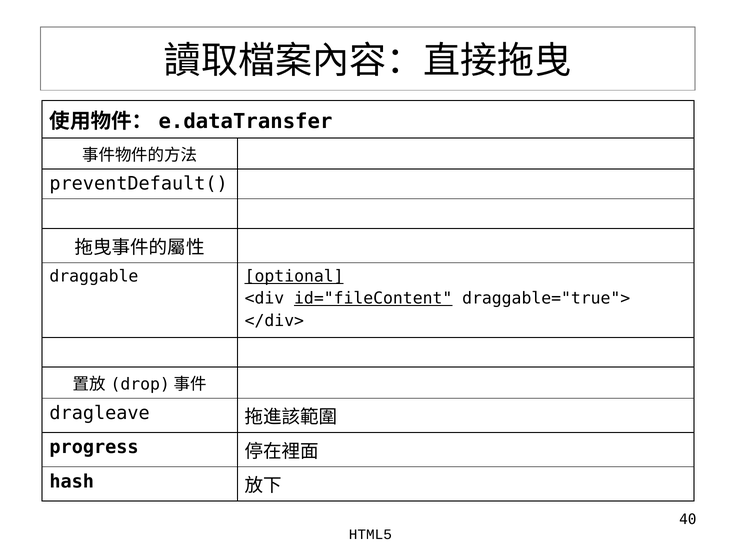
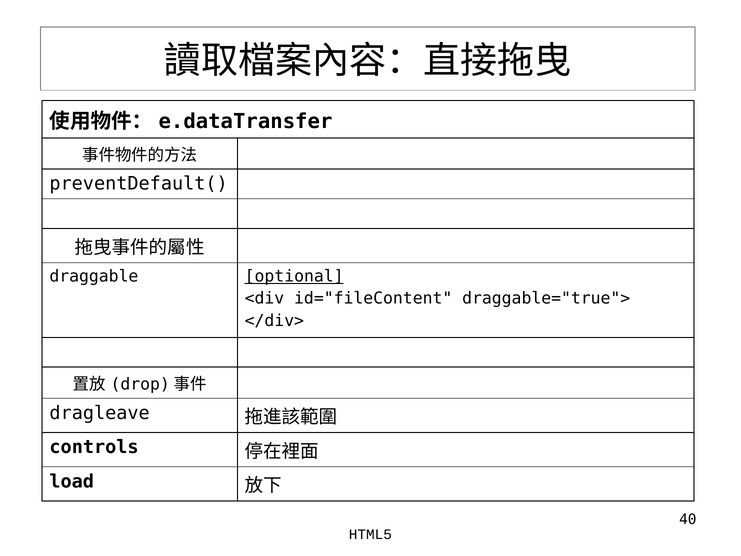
id="fileContent underline: present -> none
progress: progress -> controls
hash: hash -> load
